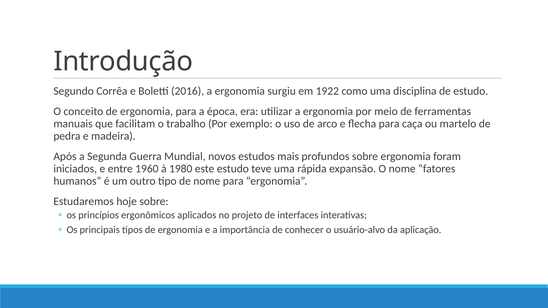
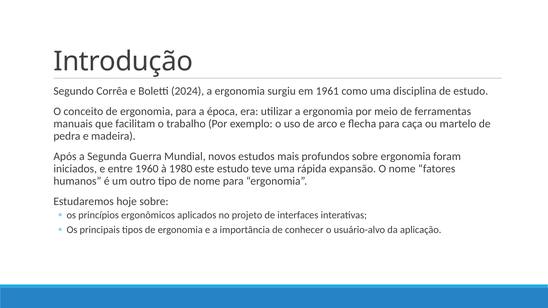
2016: 2016 -> 2024
1922: 1922 -> 1961
